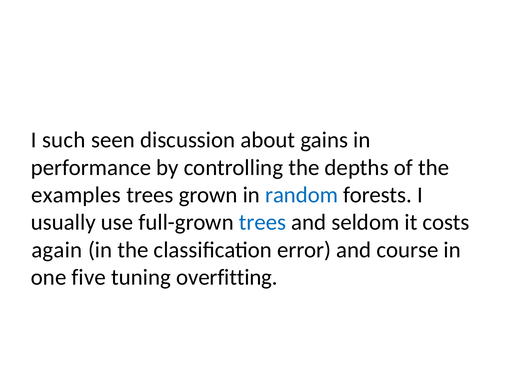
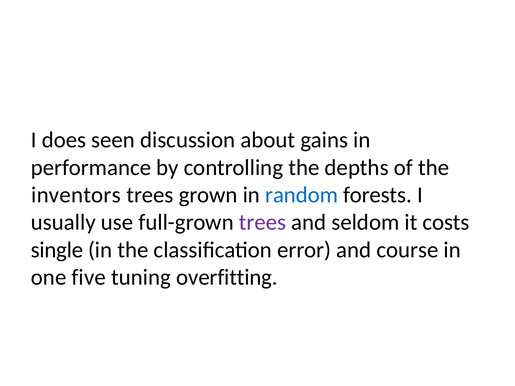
such: such -> does
examples: examples -> inventors
trees at (263, 223) colour: blue -> purple
again: again -> single
